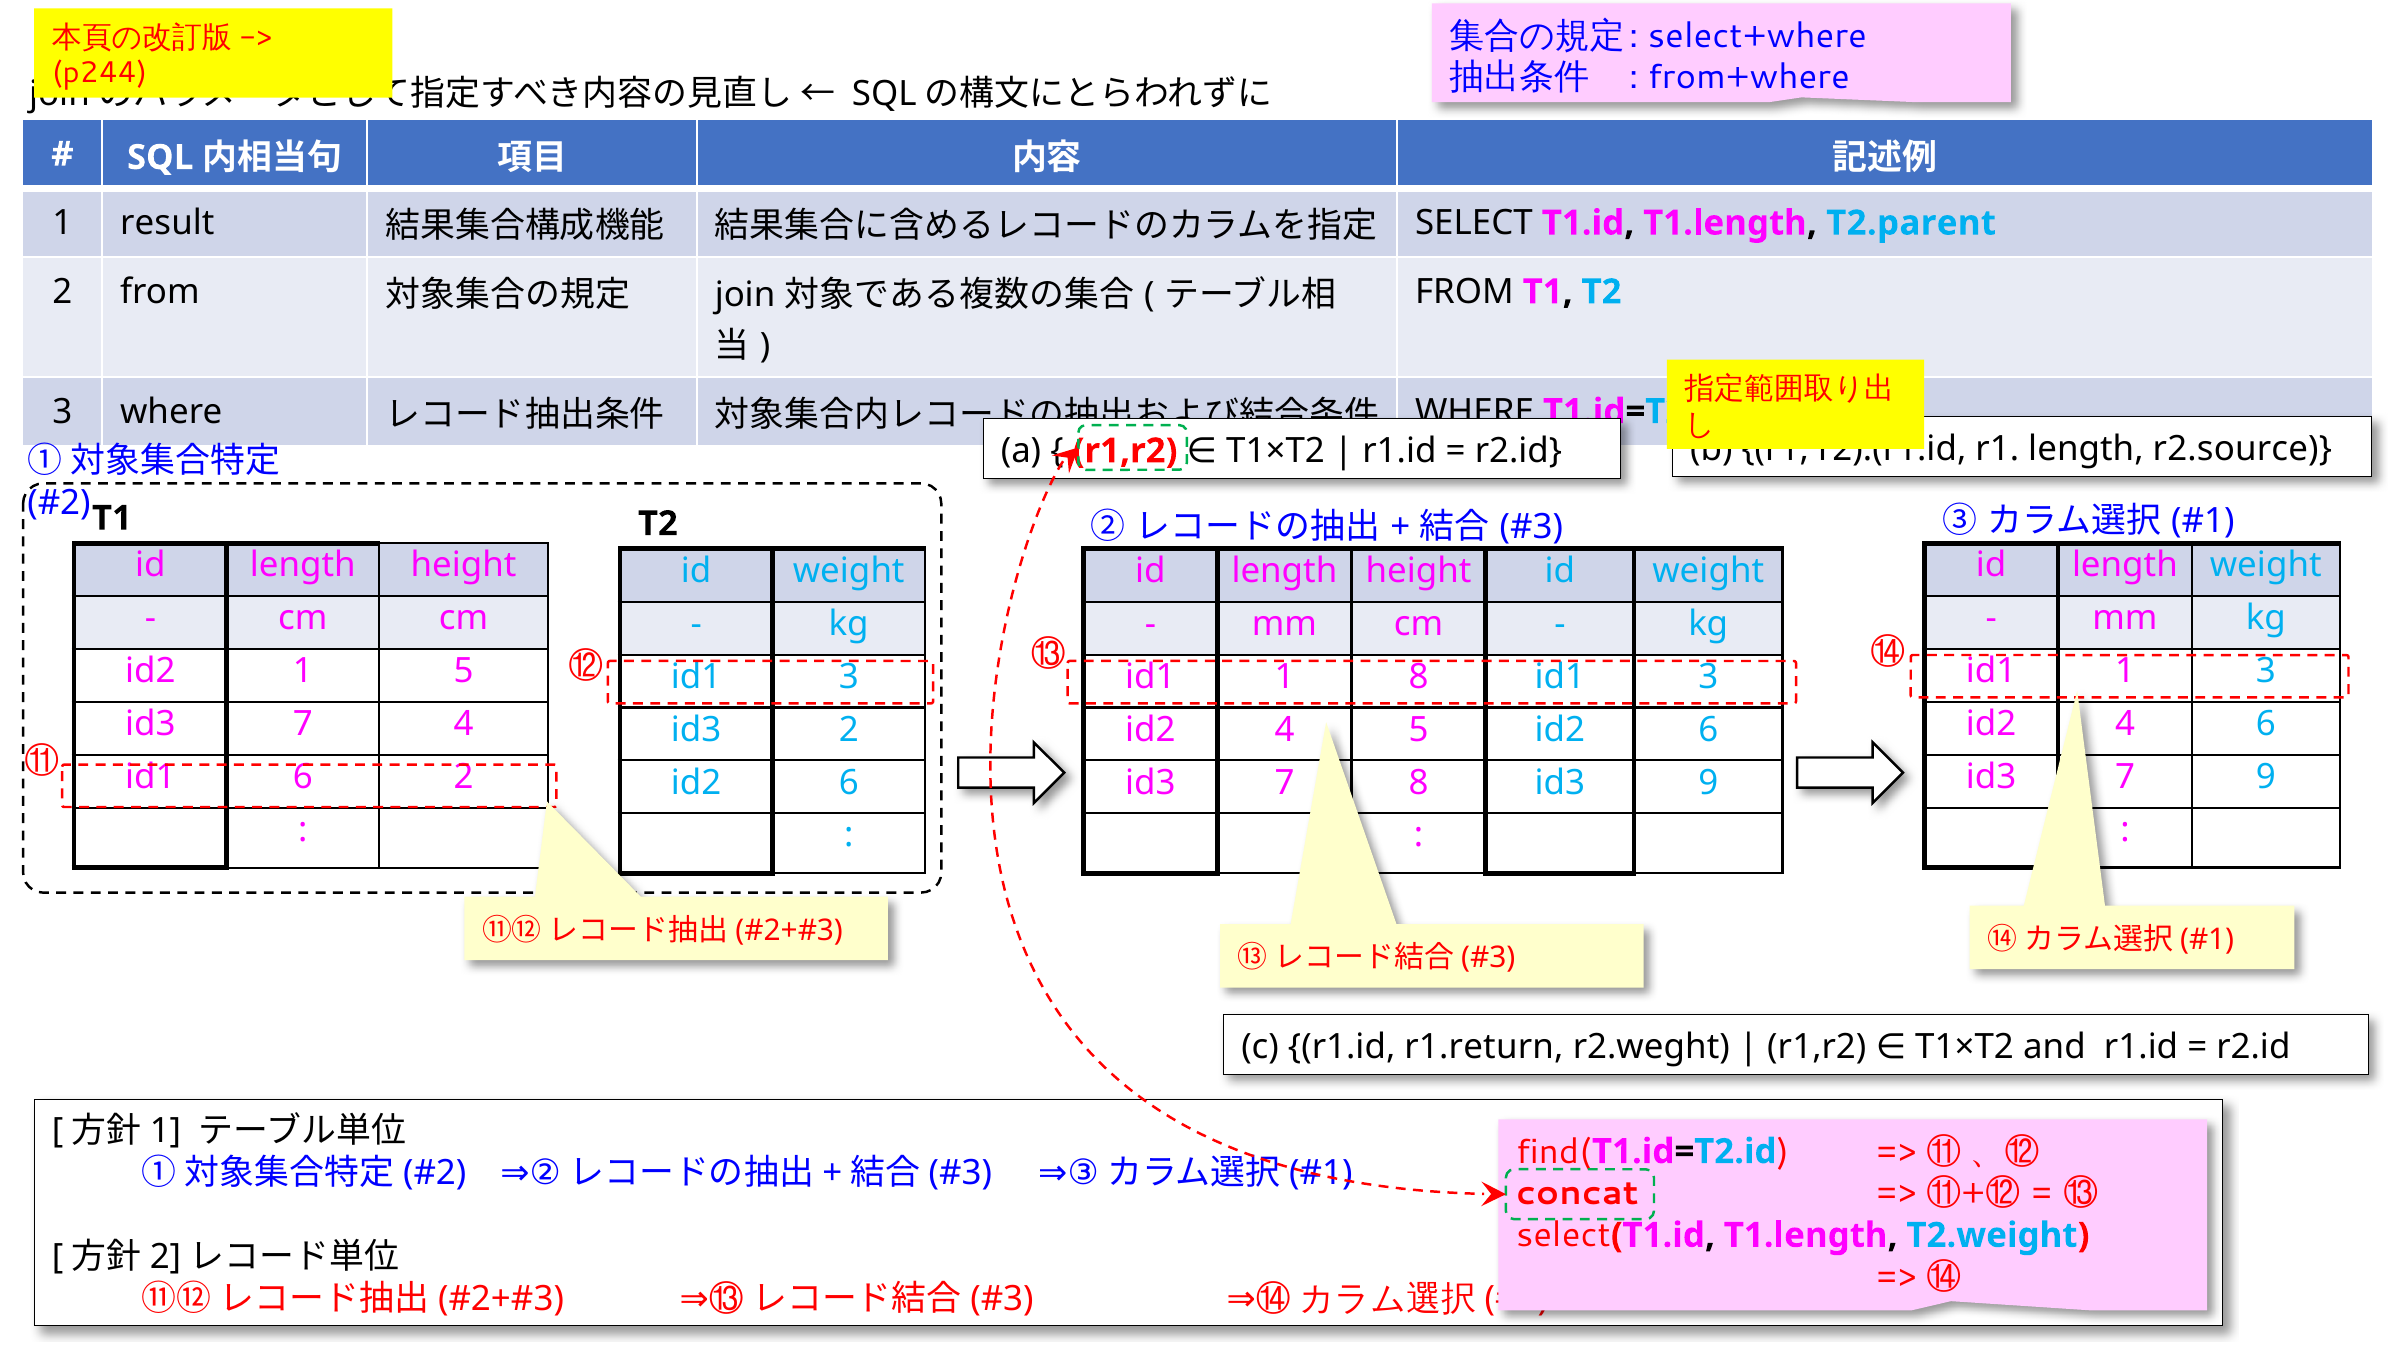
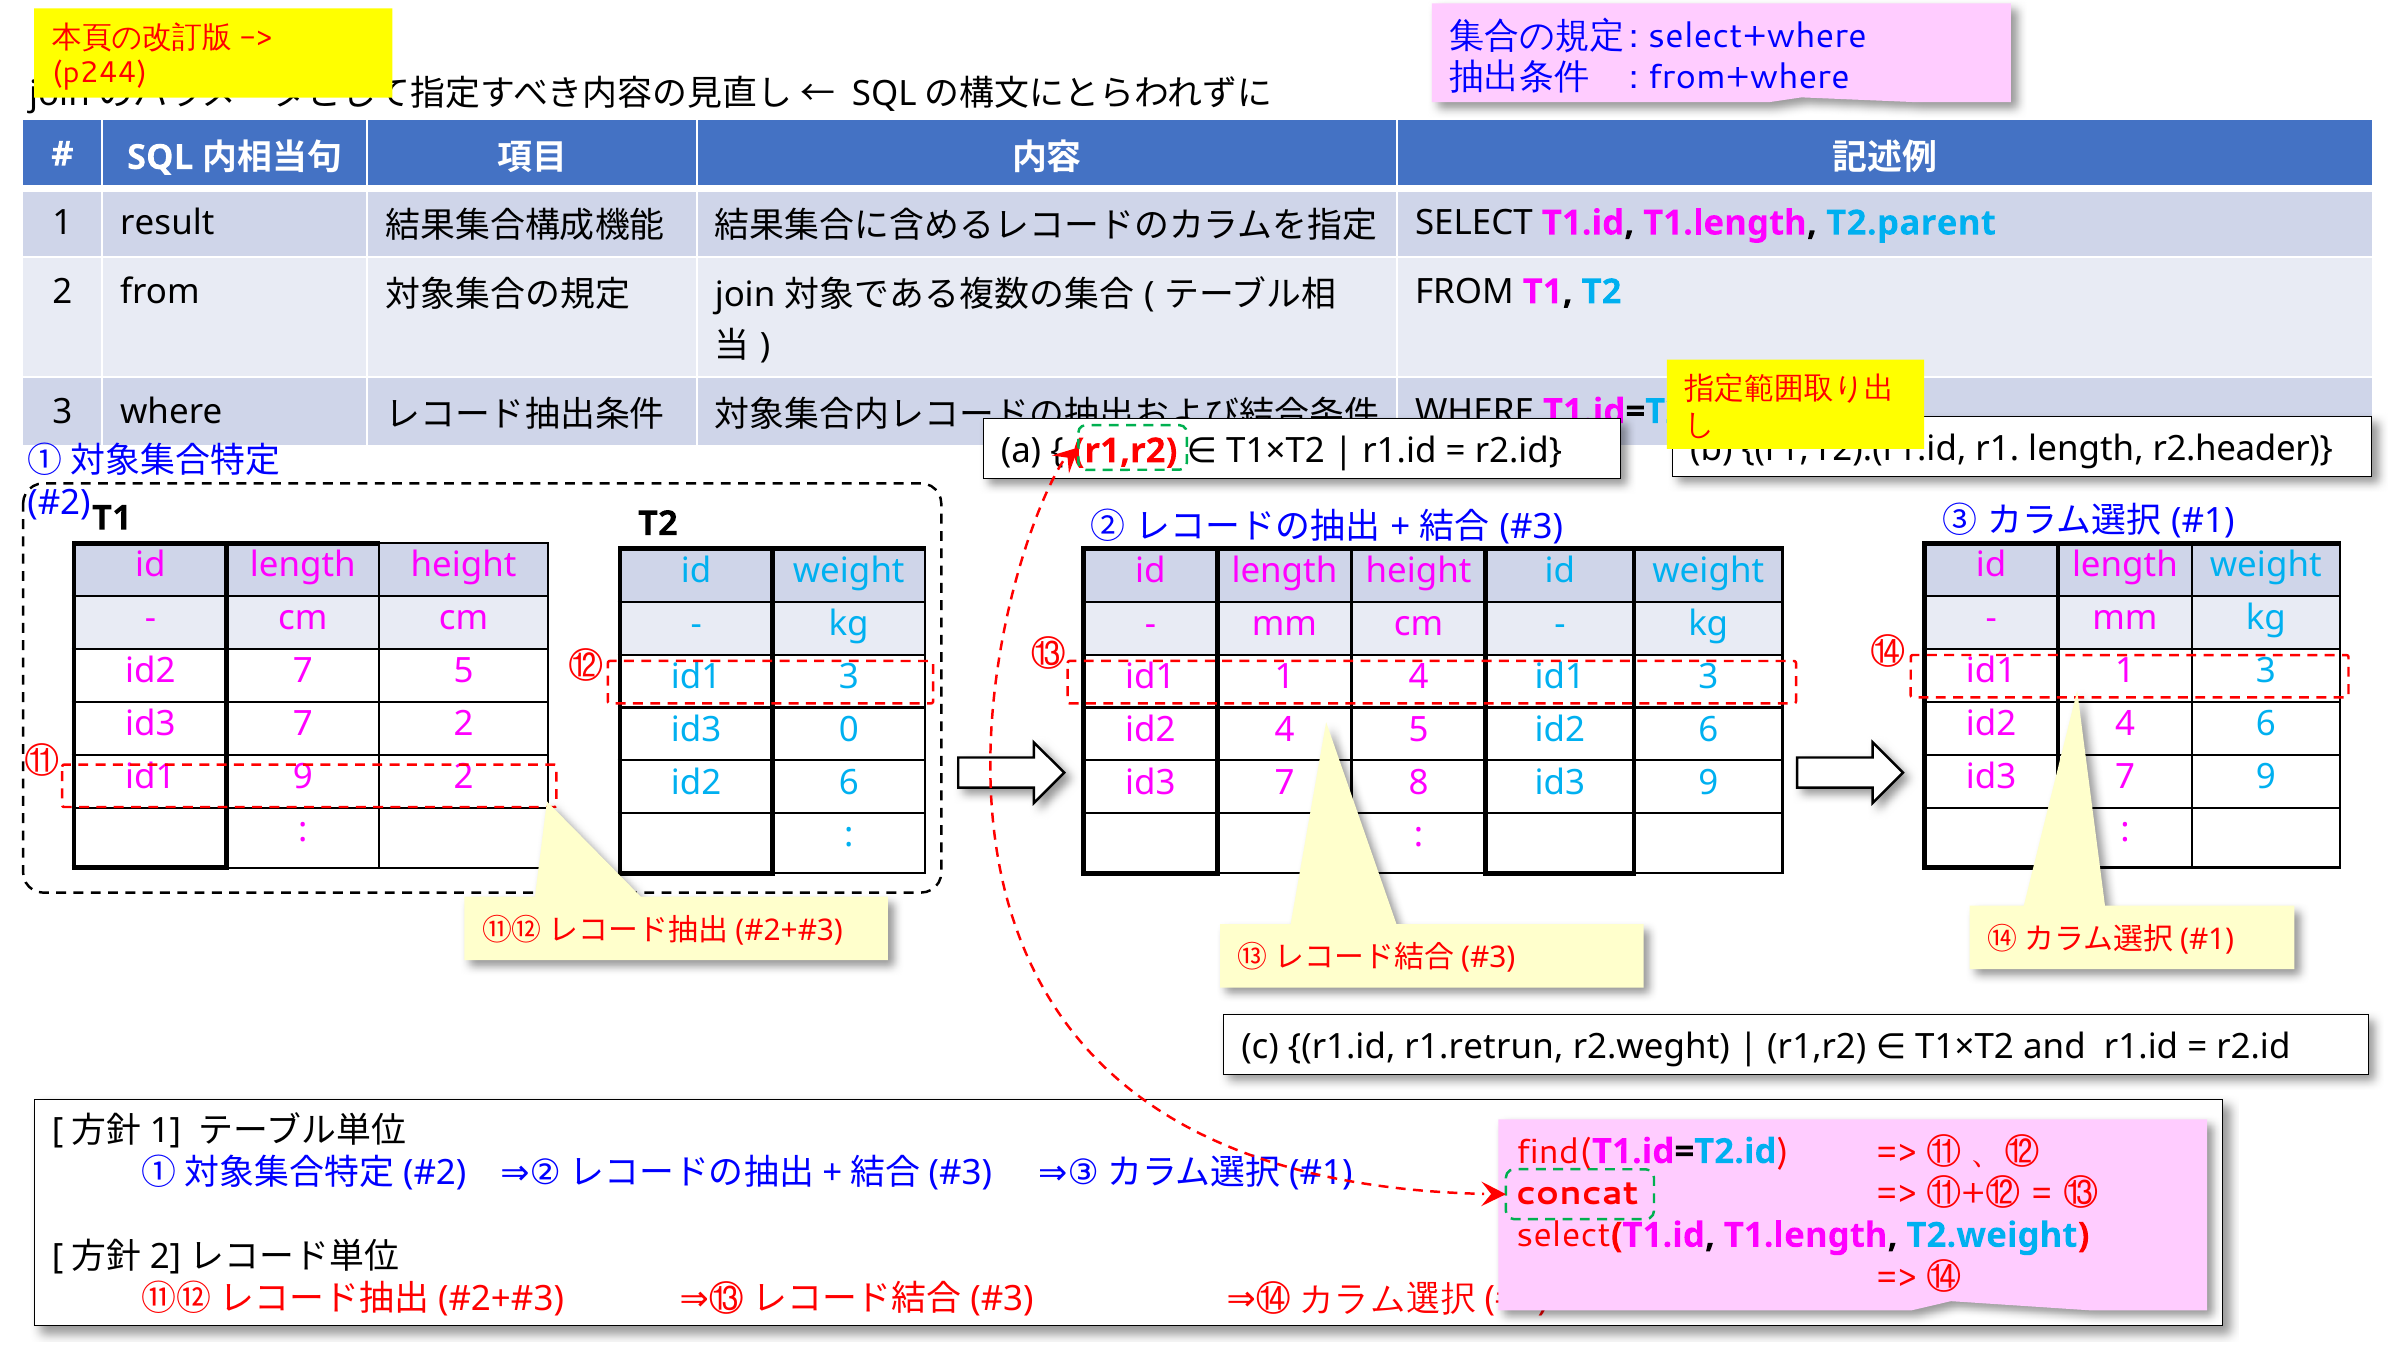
r2.source: r2.source -> r2.header
id2 1: 1 -> 7
1 8: 8 -> 4
7 4: 4 -> 2
id3 2: 2 -> 0
id1 6: 6 -> 9
r1.return: r1.return -> r1.retrun
